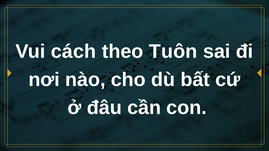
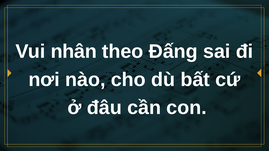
cách: cách -> nhân
Tuôn: Tuôn -> Đấng
